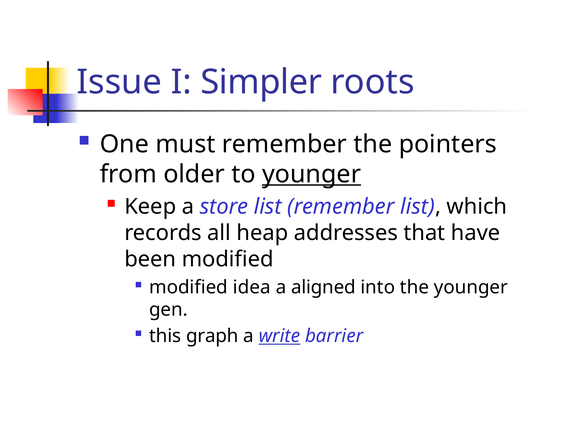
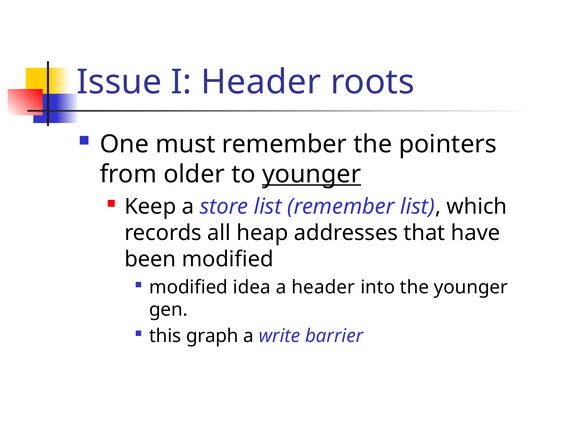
I Simpler: Simpler -> Header
a aligned: aligned -> header
write underline: present -> none
